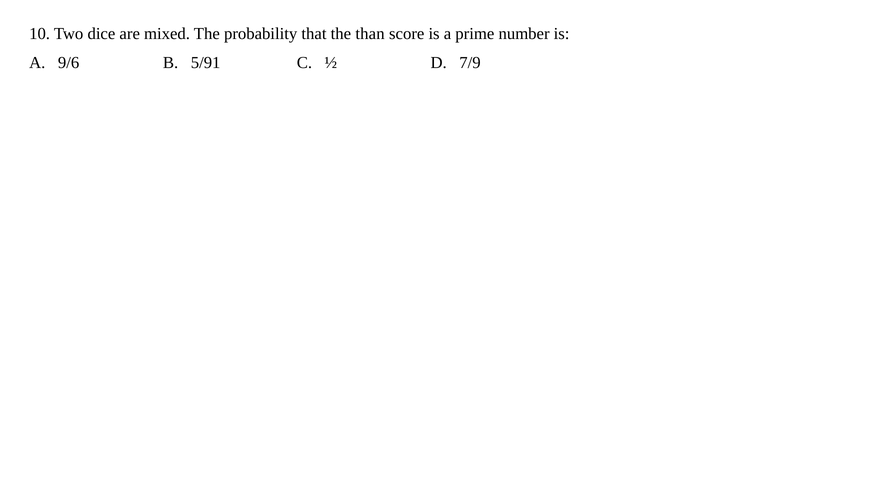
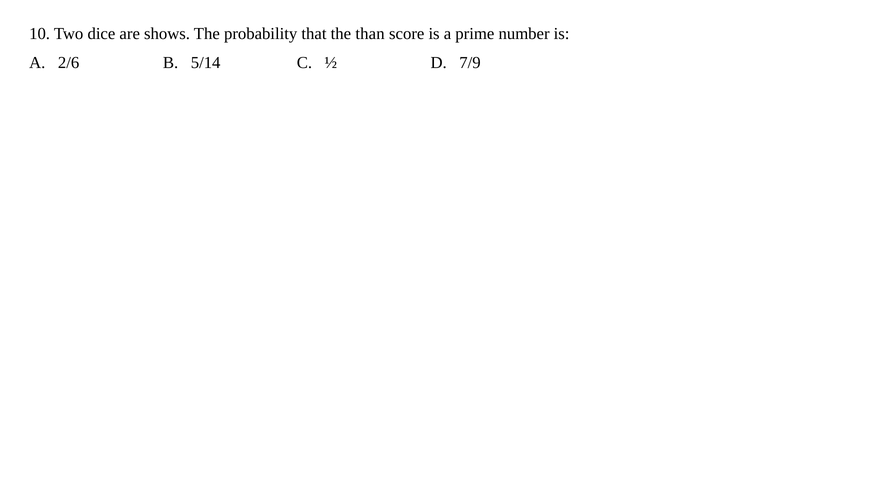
mixed: mixed -> shows
9/6: 9/6 -> 2/6
5/91: 5/91 -> 5/14
